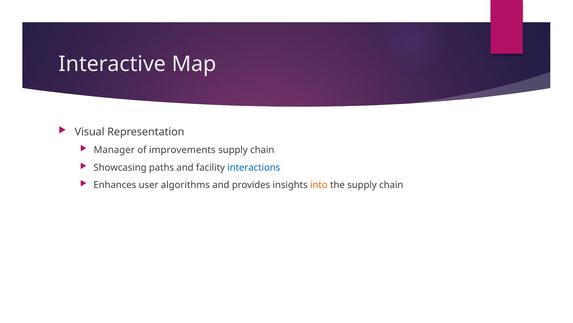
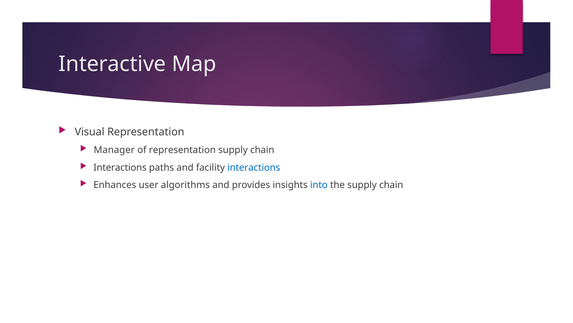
of improvements: improvements -> representation
Showcasing at (120, 167): Showcasing -> Interactions
into colour: orange -> blue
